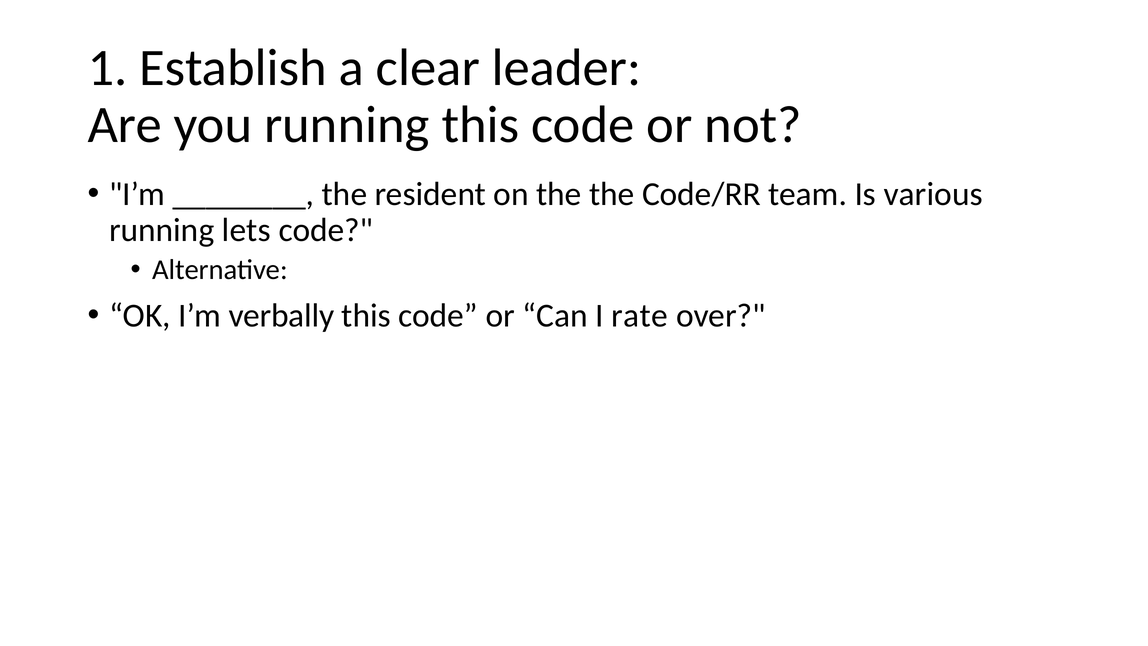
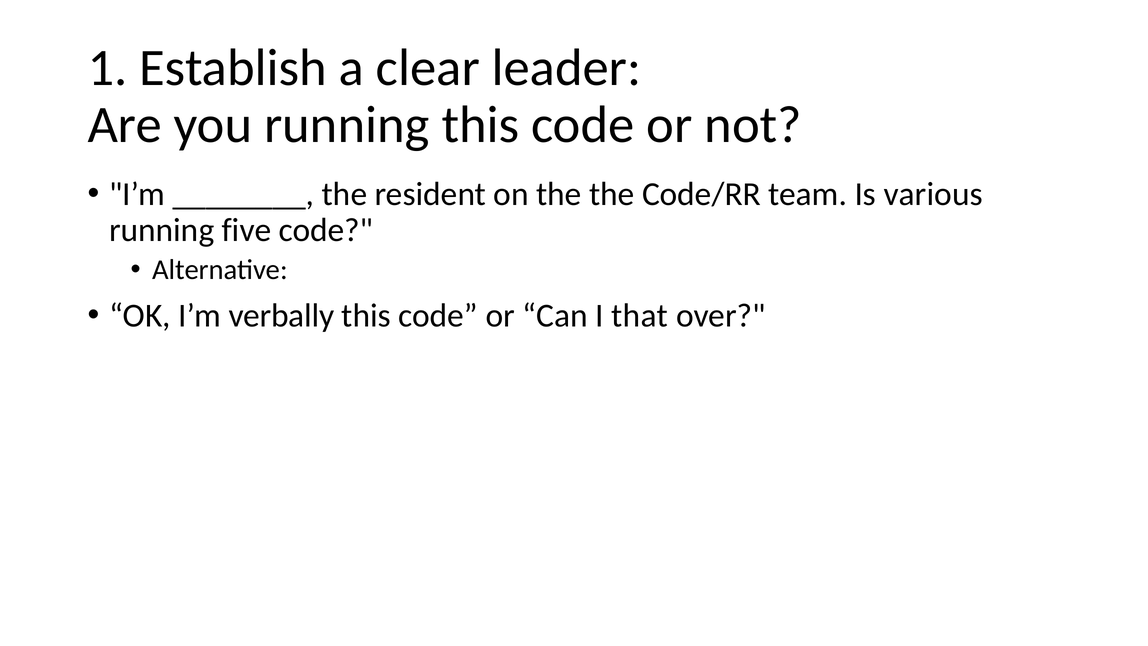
lets: lets -> five
rate: rate -> that
